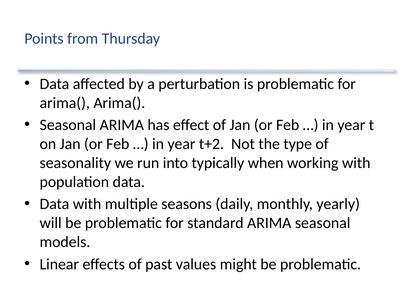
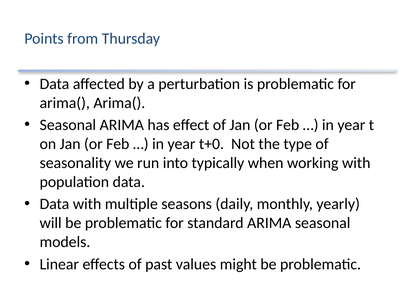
t+2: t+2 -> t+0
